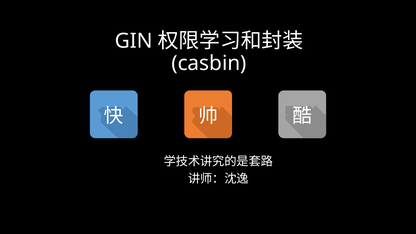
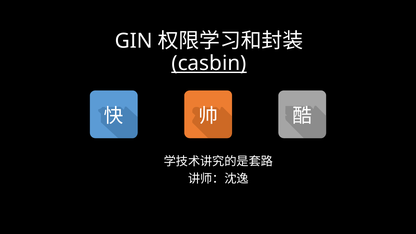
casbin underline: none -> present
